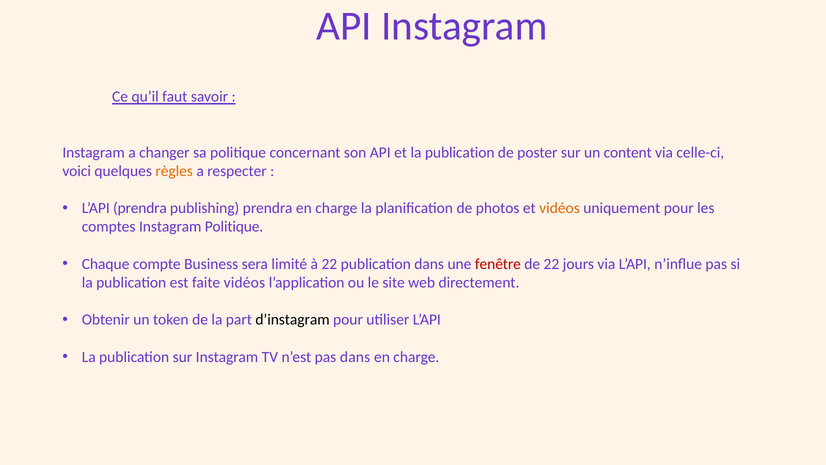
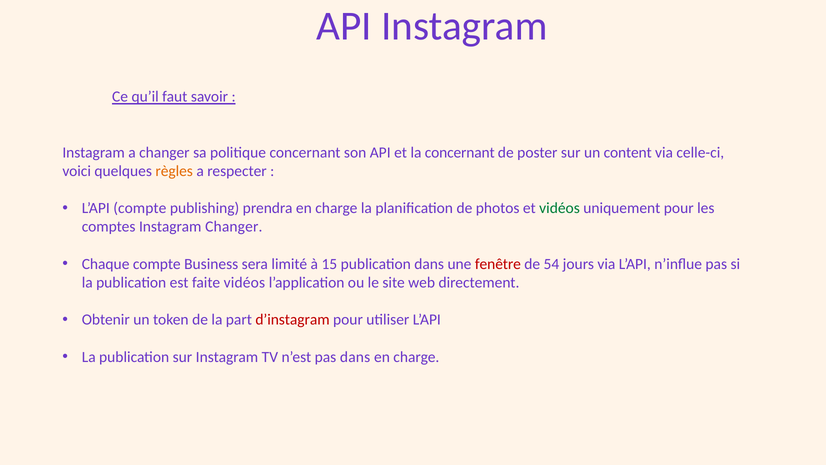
et la publication: publication -> concernant
L’API prendra: prendra -> compte
vidéos at (560, 208) colour: orange -> green
Instagram Politique: Politique -> Changer
à 22: 22 -> 15
de 22: 22 -> 54
d’instagram colour: black -> red
